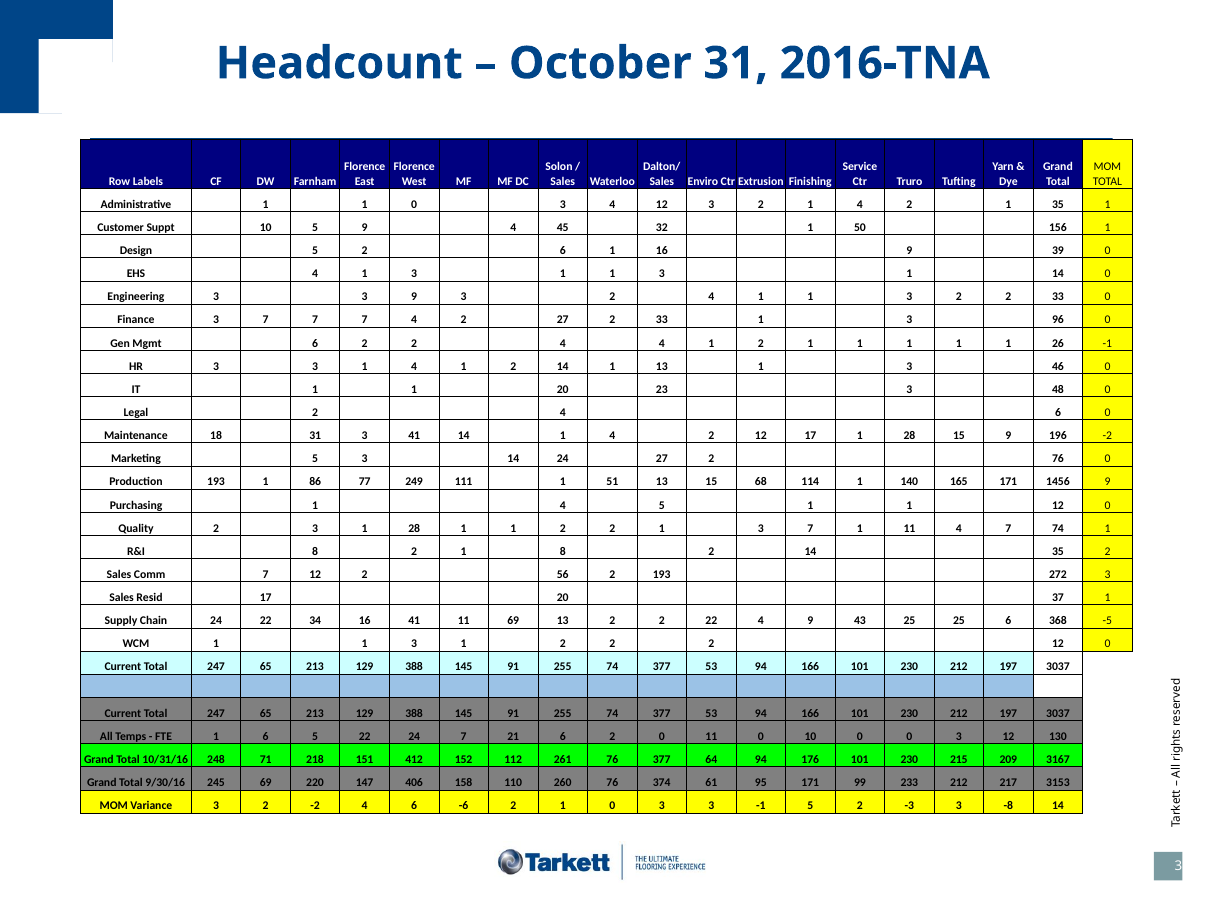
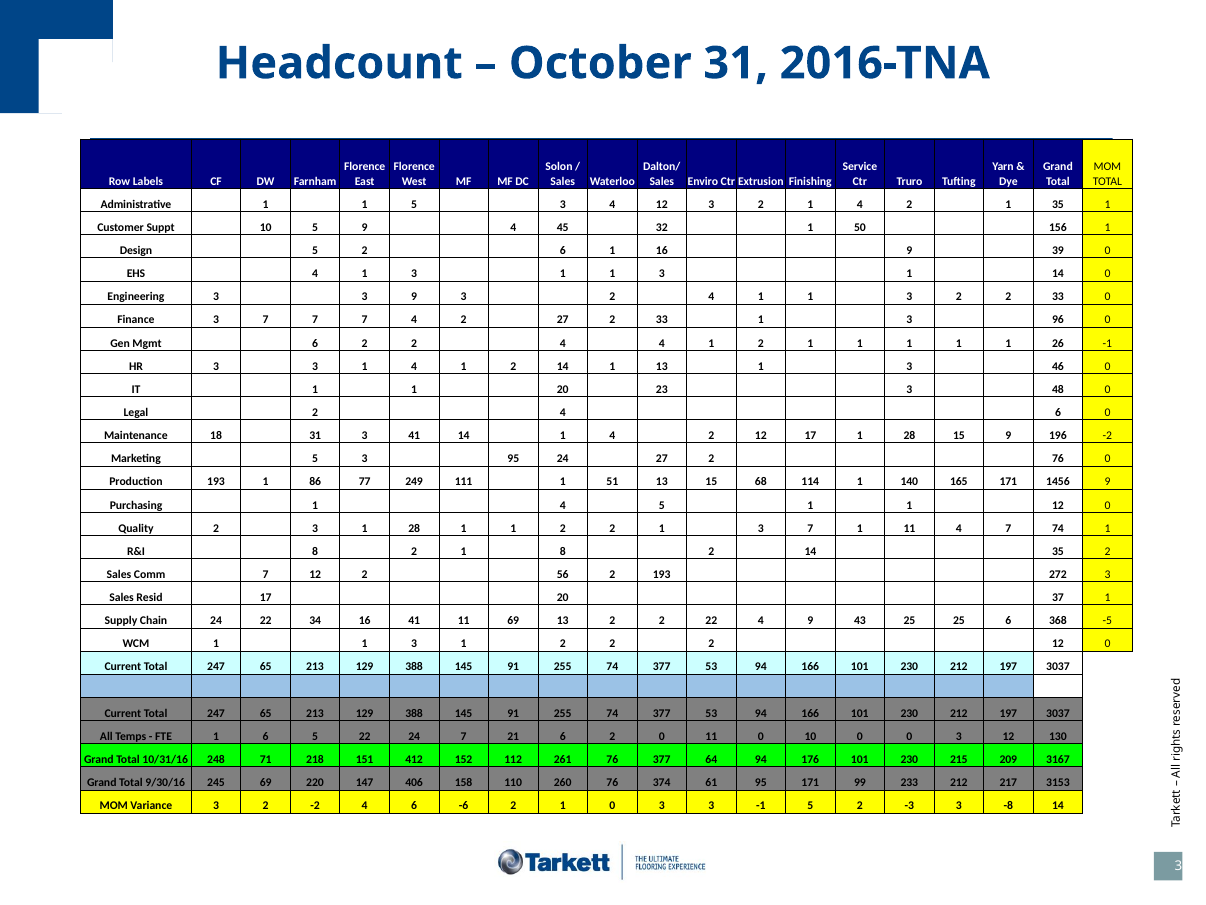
1 1 0: 0 -> 5
3 14: 14 -> 95
